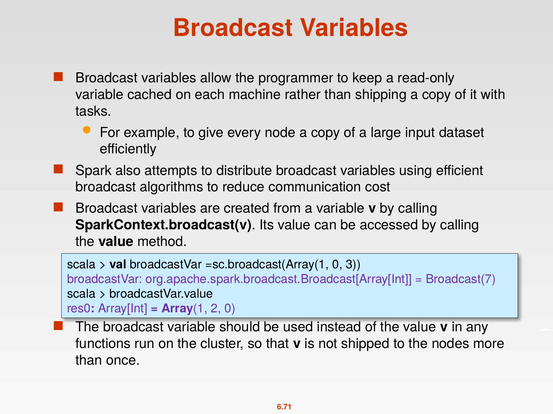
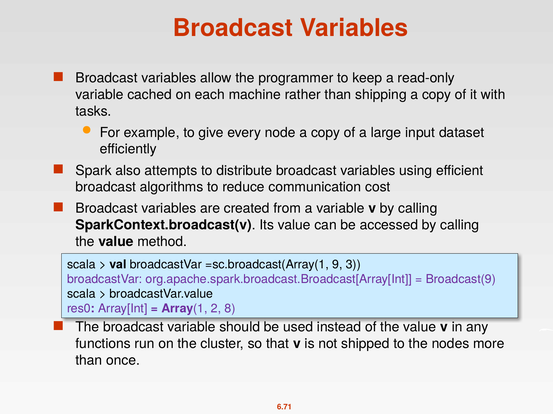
=sc.broadcast(Array(1 0: 0 -> 9
Broadcast(7: Broadcast(7 -> Broadcast(9
2 0: 0 -> 8
